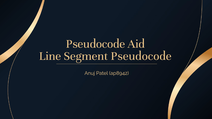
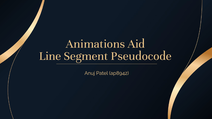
Pseudocode at (96, 44): Pseudocode -> Animations
